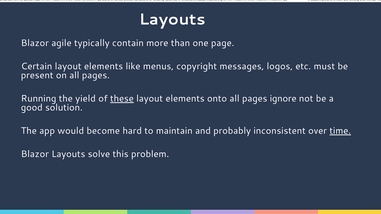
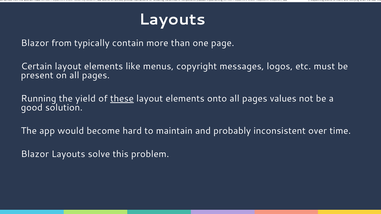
Blazor agile: agile -> from
ignore: ignore -> values
time underline: present -> none
